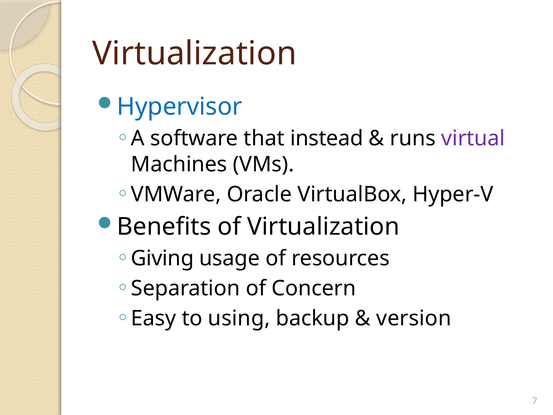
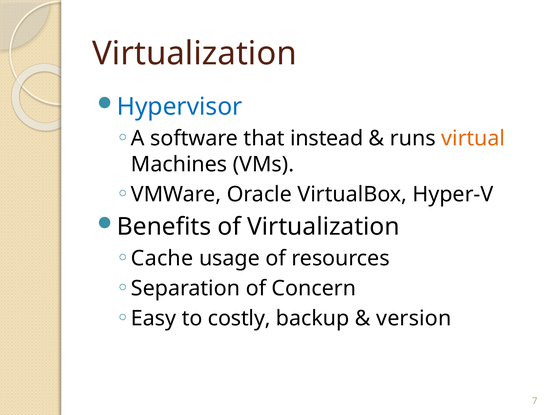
virtual colour: purple -> orange
Giving: Giving -> Cache
using: using -> costly
